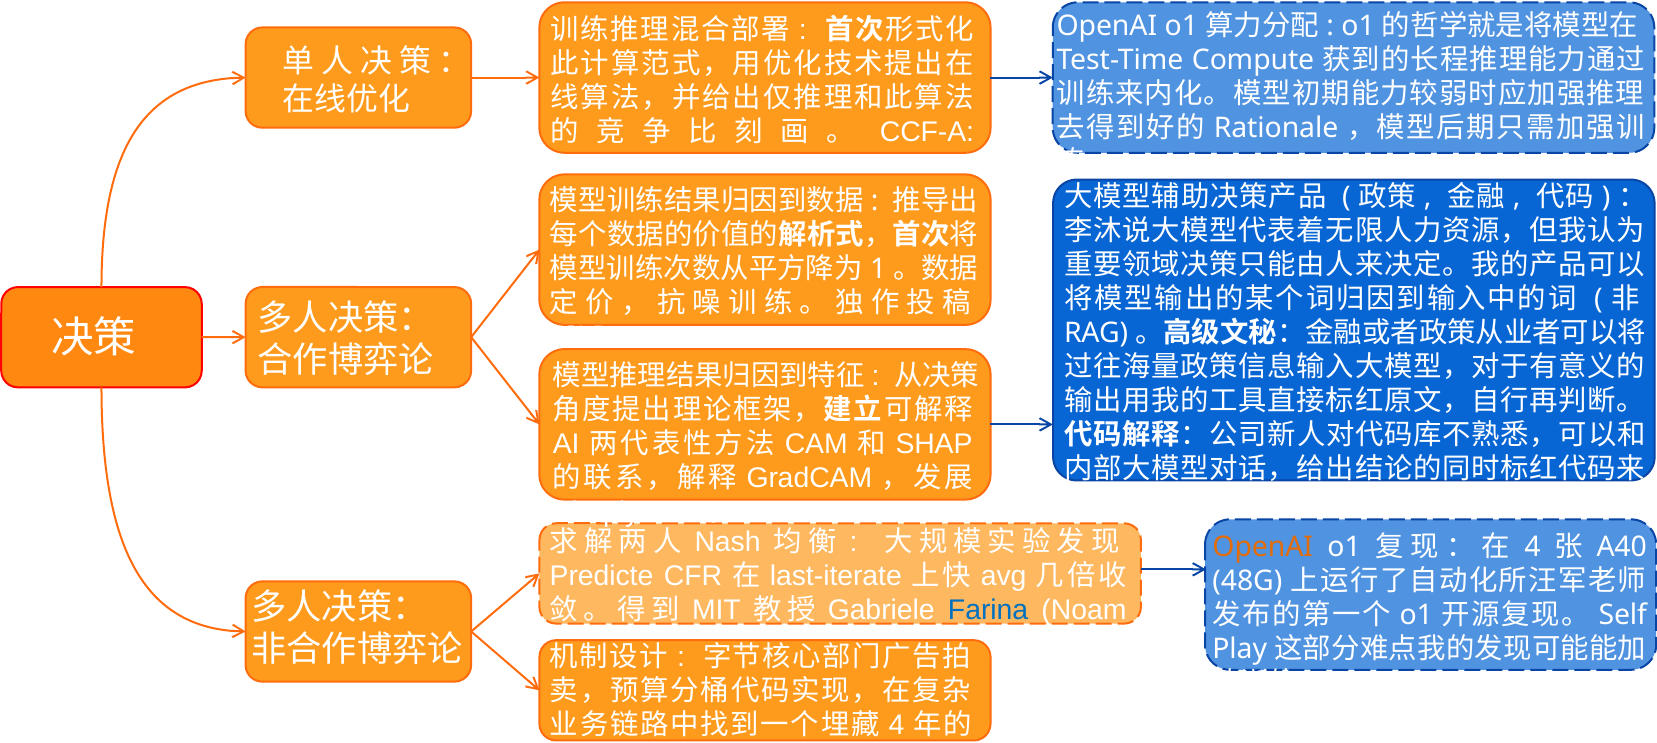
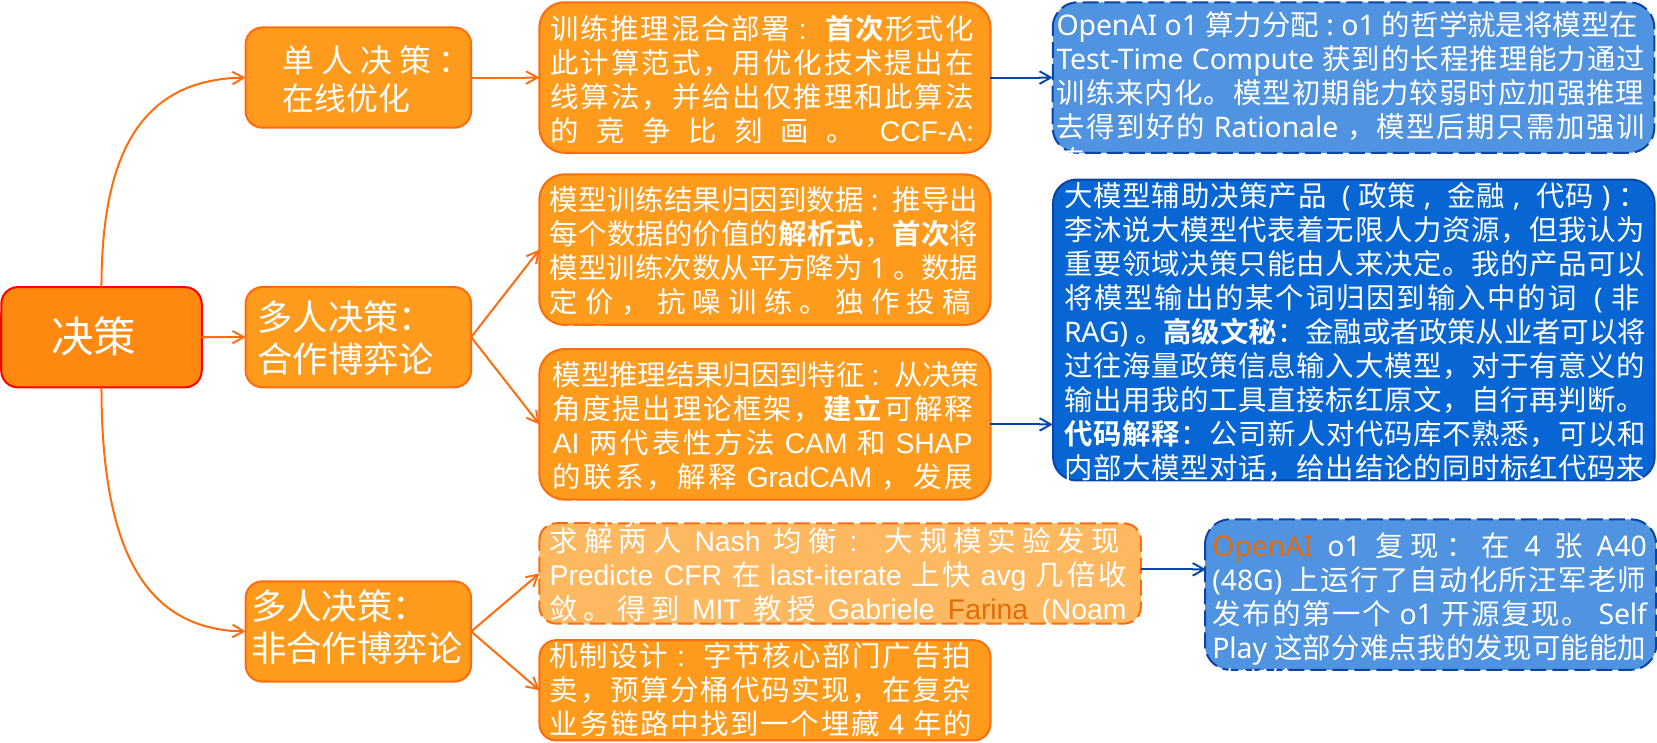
Farina colour: blue -> orange
